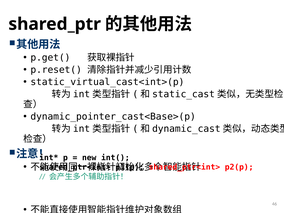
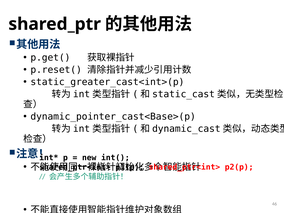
static_virtual_cast<int>(p: static_virtual_cast<int>(p -> static_greater_cast<int>(p
